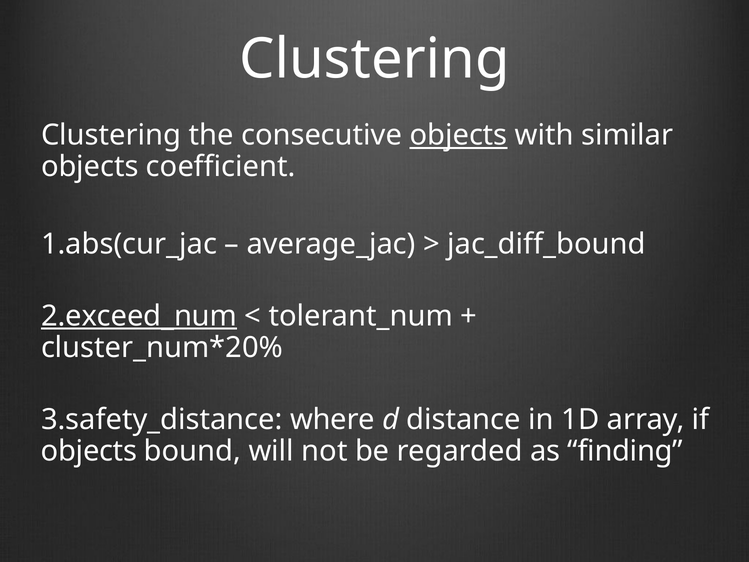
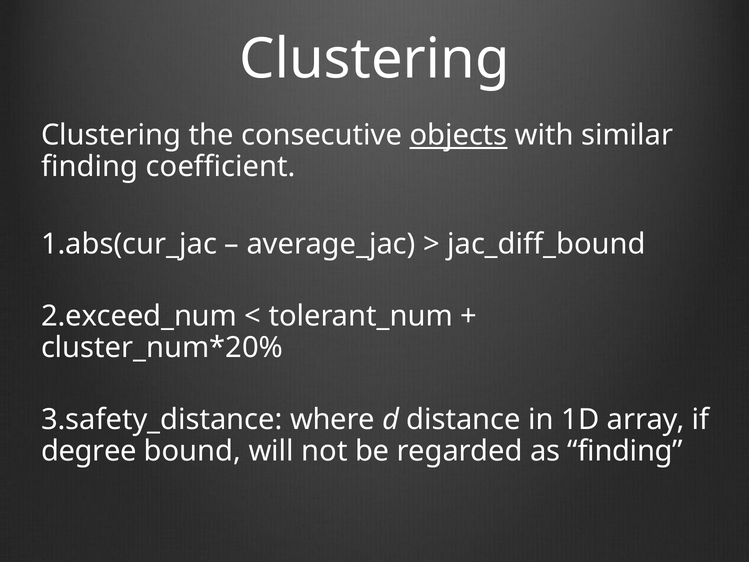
objects at (90, 167): objects -> finding
2.exceed_num underline: present -> none
objects at (89, 451): objects -> degree
